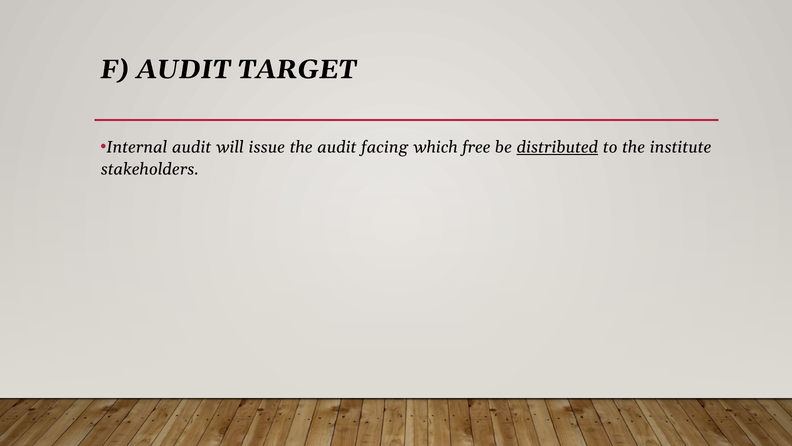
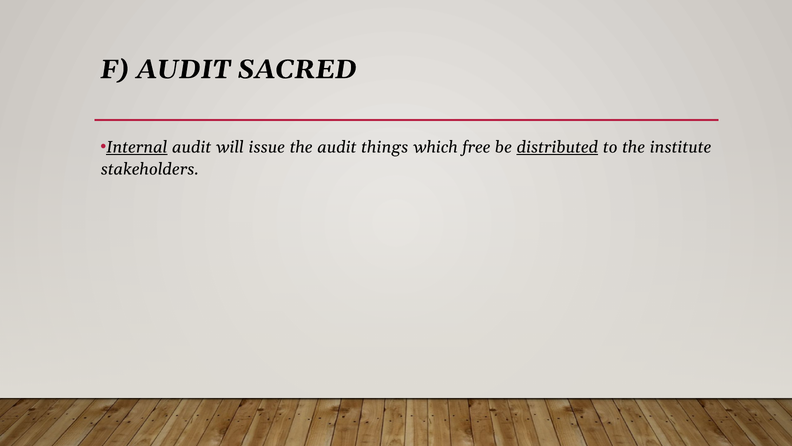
TARGET: TARGET -> SACRED
Internal underline: none -> present
facing: facing -> things
